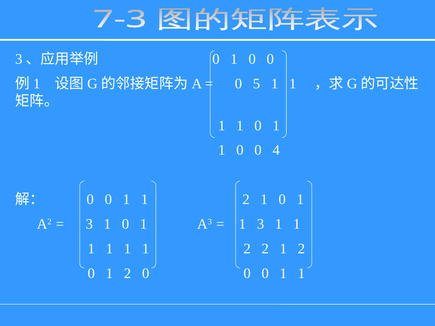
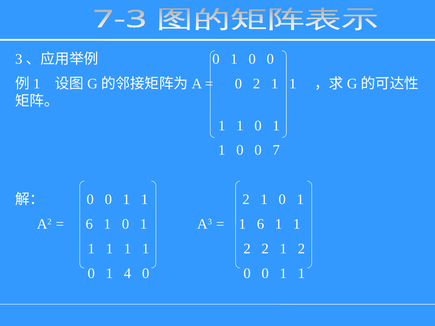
0 5: 5 -> 2
4: 4 -> 7
3 at (89, 224): 3 -> 6
1 3: 3 -> 6
0 1 2: 2 -> 4
